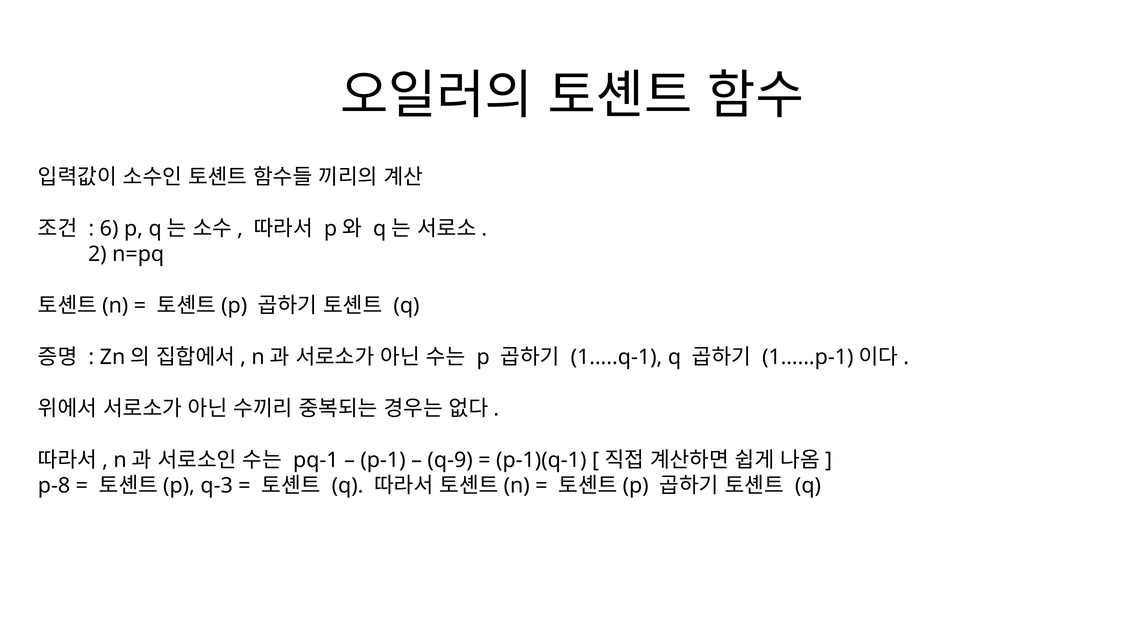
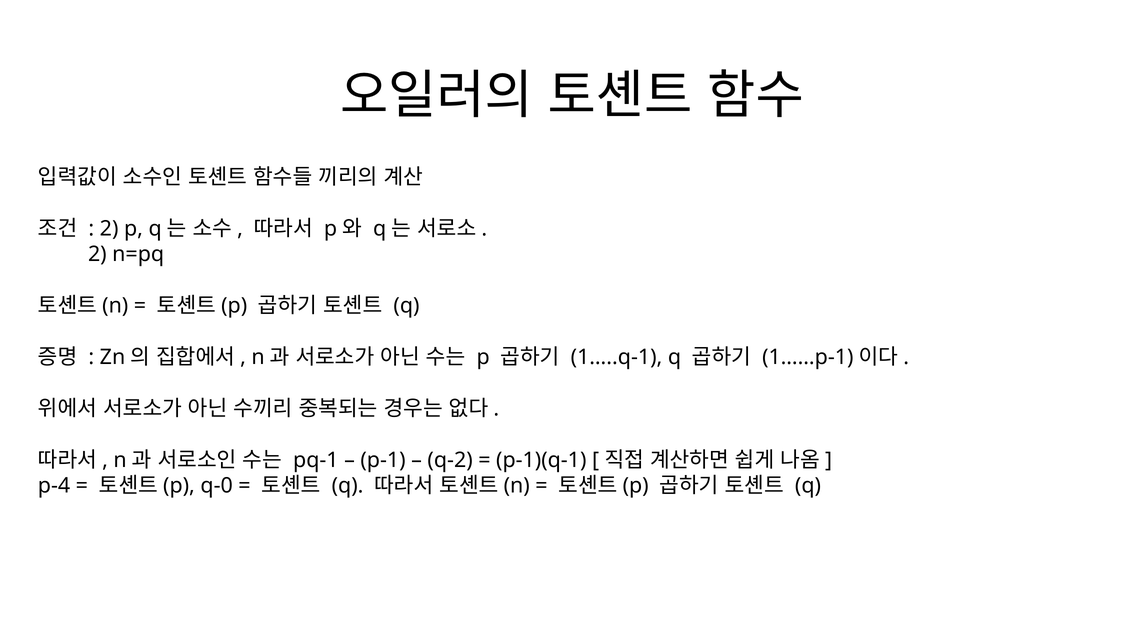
6 at (109, 229): 6 -> 2
q-9: q-9 -> q-2
p-8: p-8 -> p-4
q-3: q-3 -> q-0
